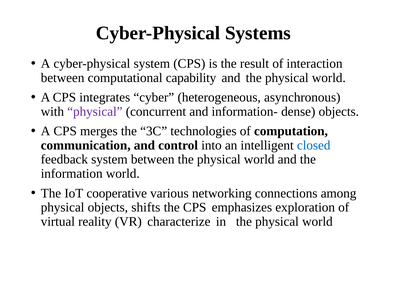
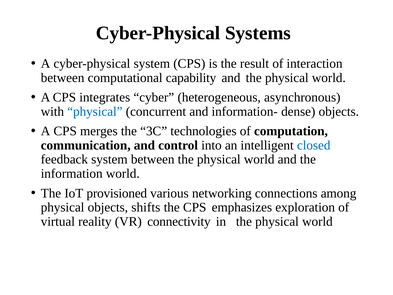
physical at (95, 111) colour: purple -> blue
cooperative: cooperative -> provisioned
characterize: characterize -> connectivity
